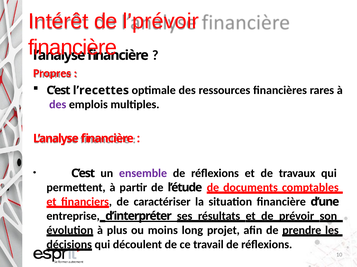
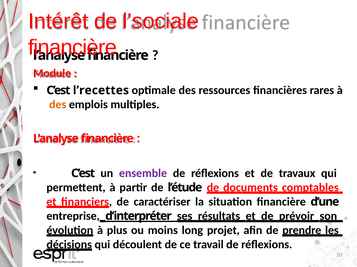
l’prévoir: l’prévoir -> l’sociale
Propres: Propres -> Module
des at (58, 105) colour: purple -> orange
